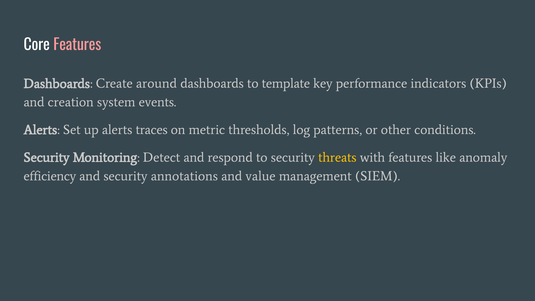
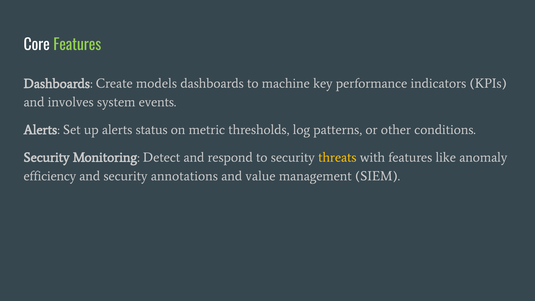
Features at (77, 45) colour: pink -> light green
around: around -> models
template: template -> machine
creation: creation -> involves
traces: traces -> status
